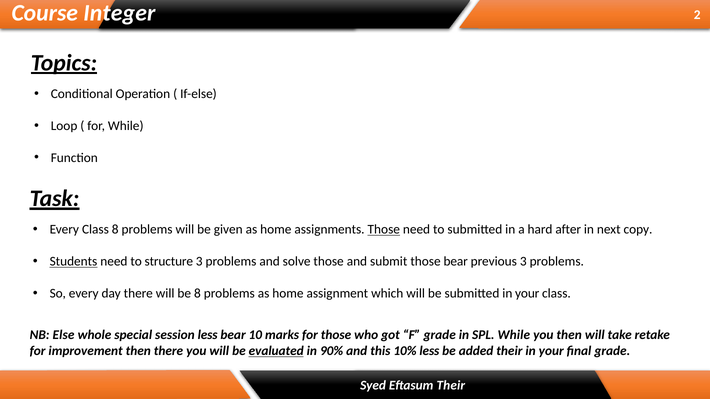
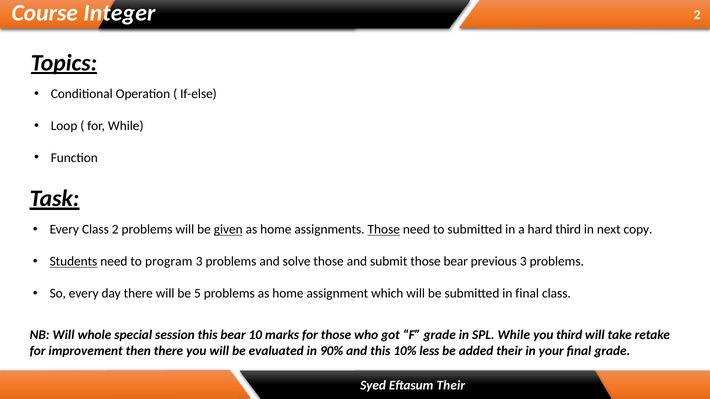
Class 8: 8 -> 2
given underline: none -> present
hard after: after -> third
structure: structure -> program
be 8: 8 -> 5
submitted in your: your -> final
NB Else: Else -> Will
session less: less -> this
you then: then -> third
evaluated underline: present -> none
